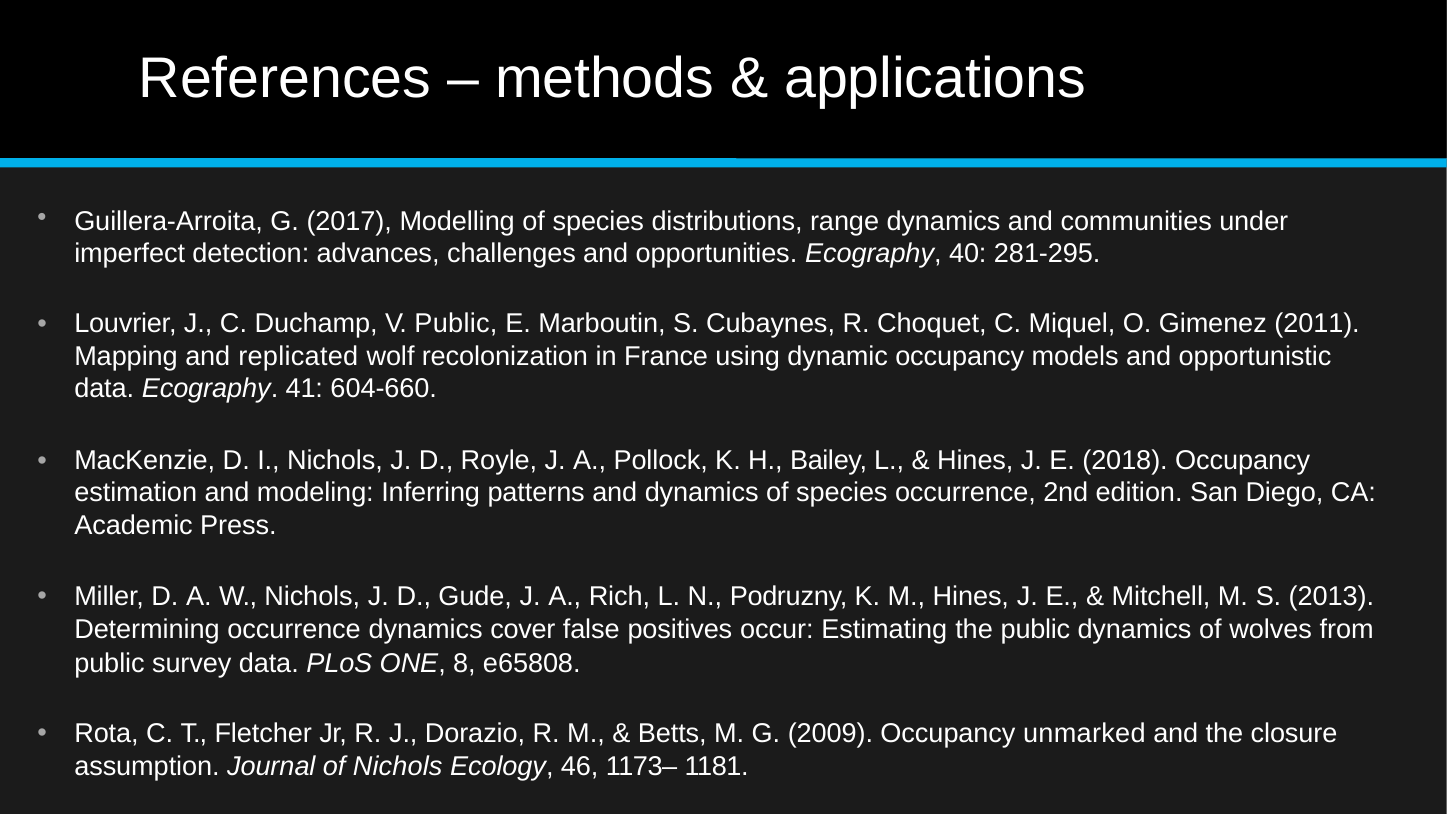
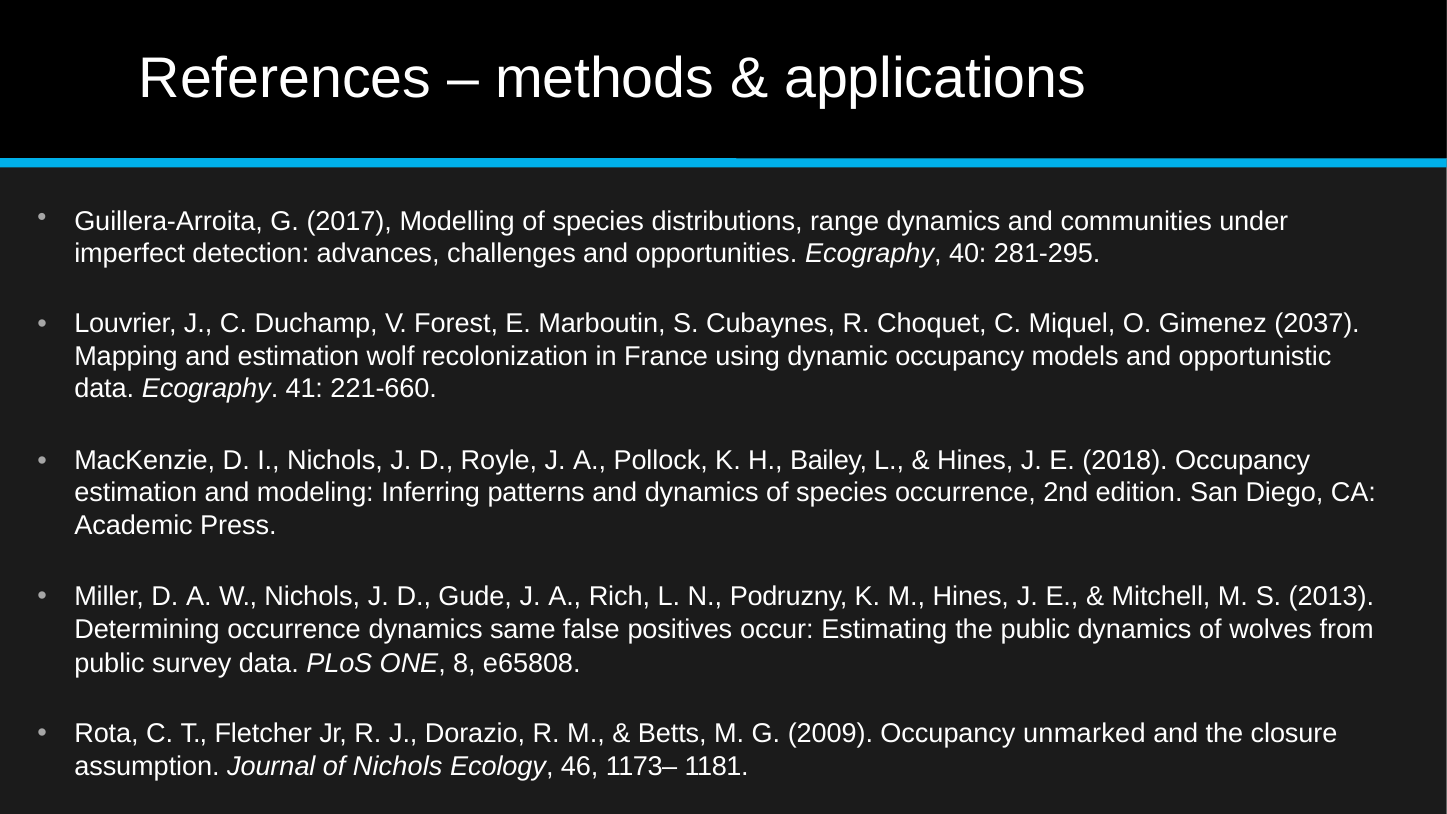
V Public: Public -> Forest
2011: 2011 -> 2037
and replicated: replicated -> estimation
604-660: 604-660 -> 221-660
cover: cover -> same
